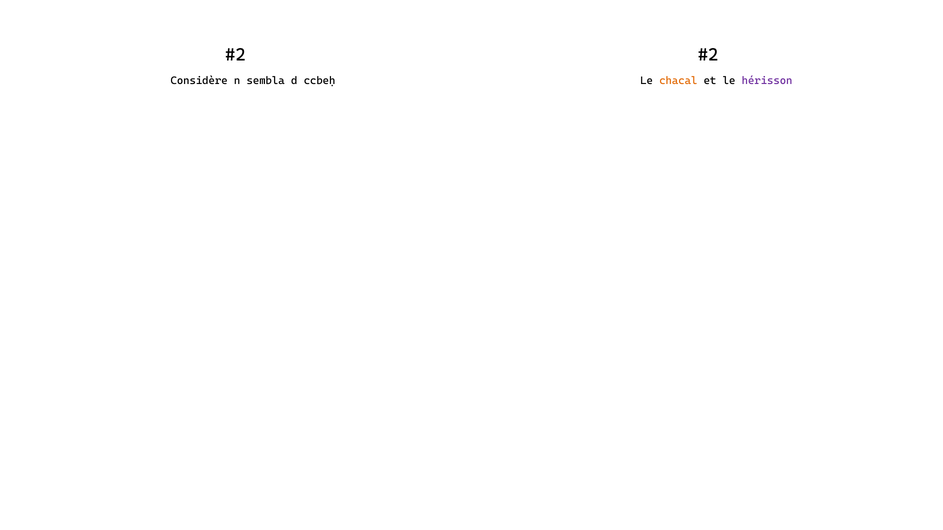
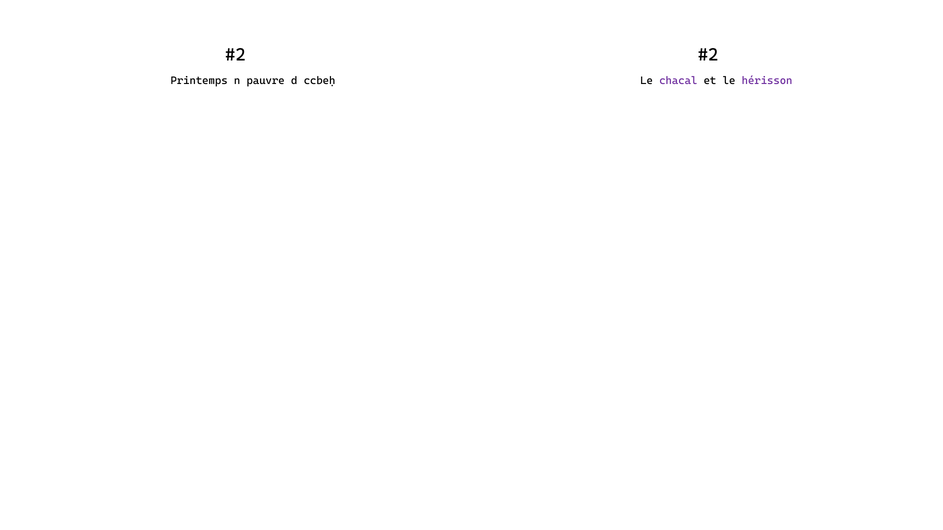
Considère: Considère -> Printemps
sembla: sembla -> pauvre
chacal colour: orange -> purple
